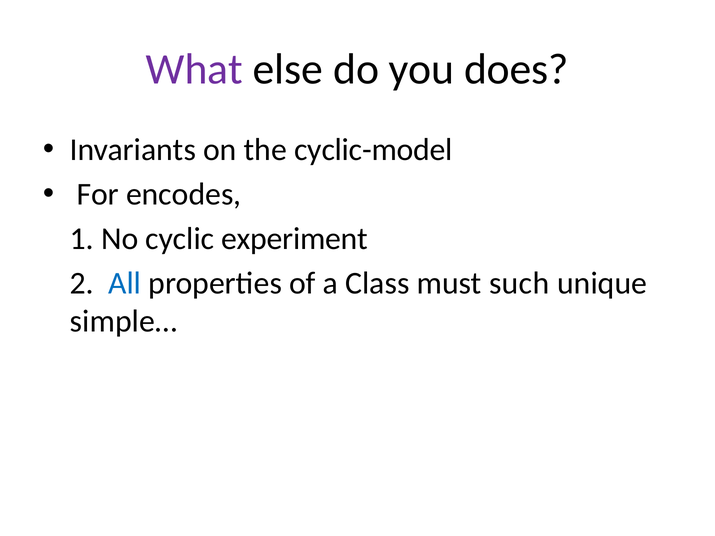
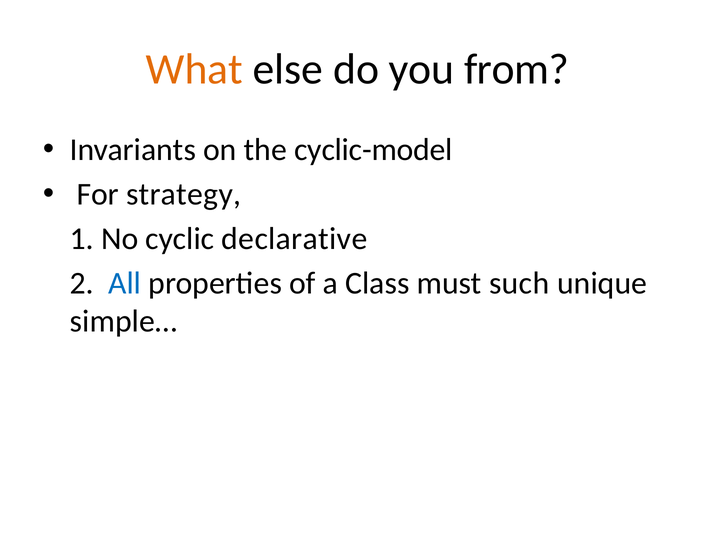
What colour: purple -> orange
does: does -> from
encodes: encodes -> strategy
experiment: experiment -> declarative
